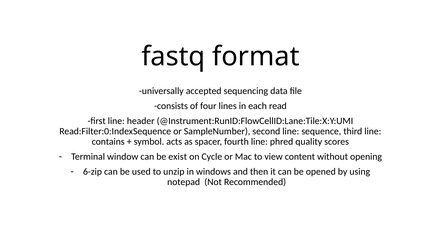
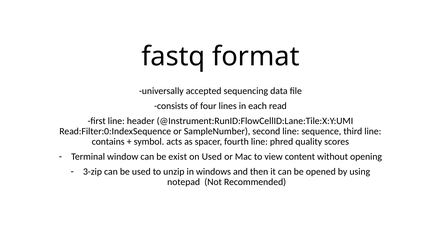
on Cycle: Cycle -> Used
6-zip: 6-zip -> 3-zip
